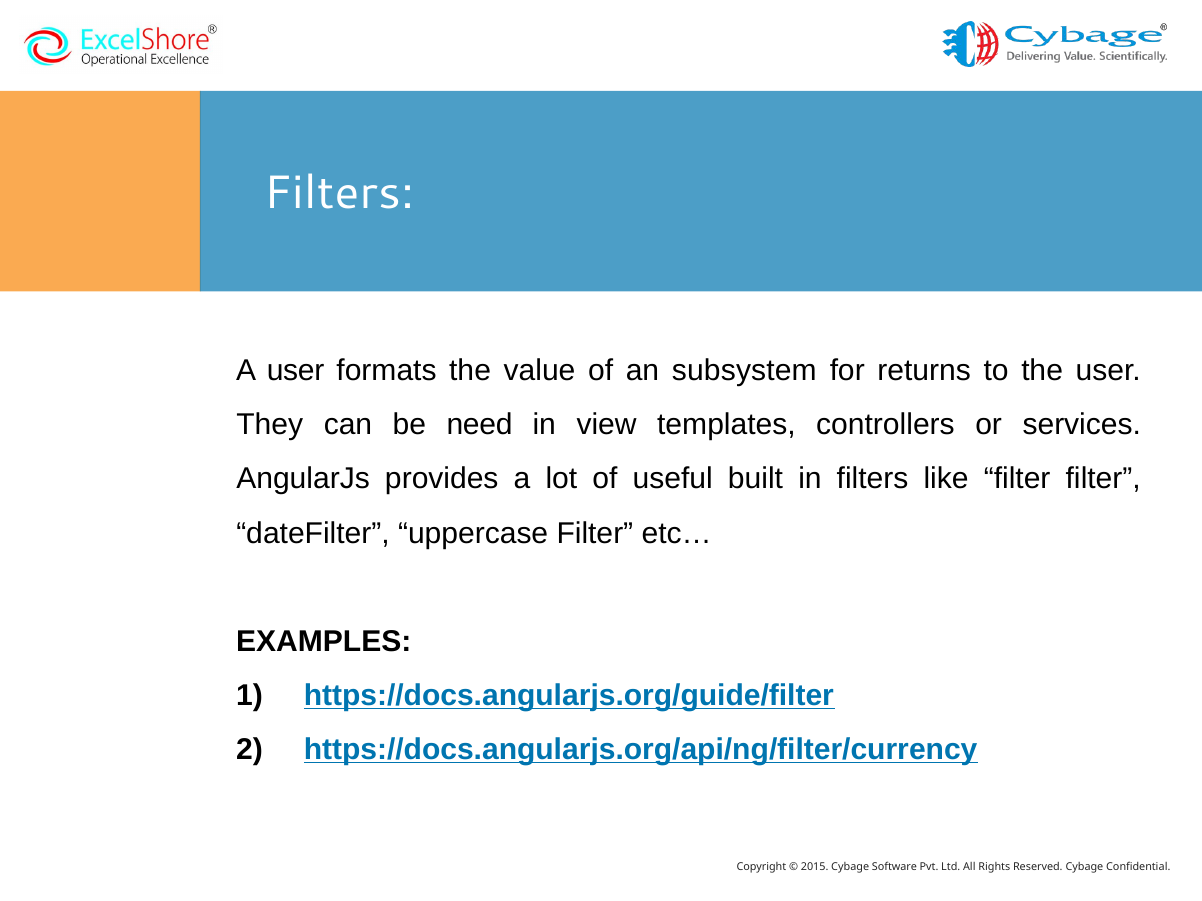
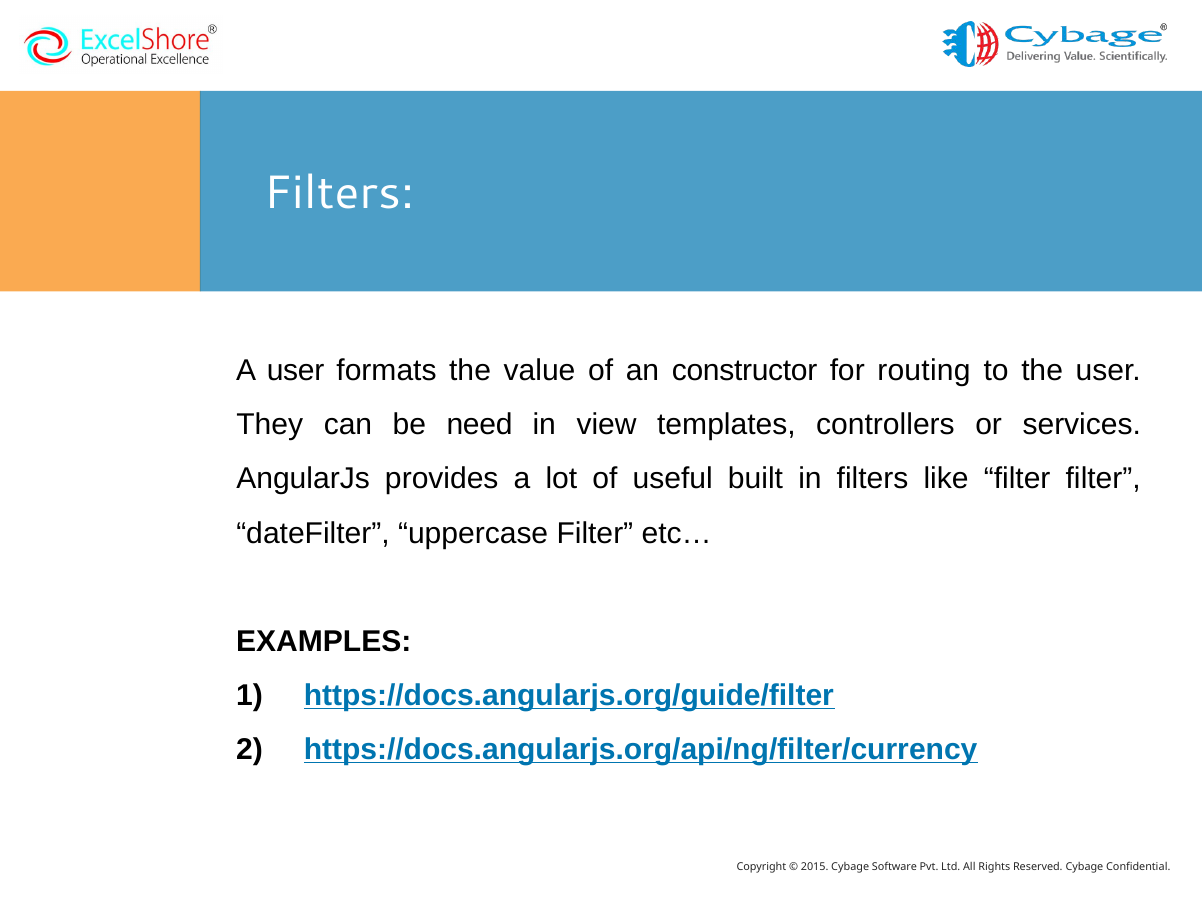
subsystem: subsystem -> constructor
returns: returns -> routing
